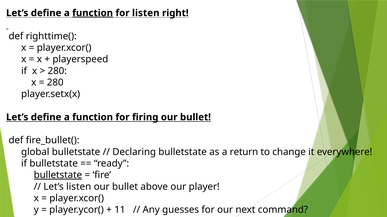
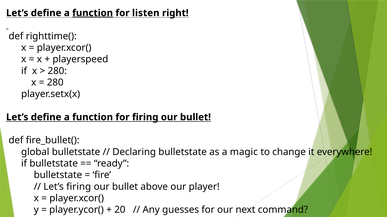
return: return -> magic
bulletstate at (58, 176) underline: present -> none
Let’s listen: listen -> firing
11: 11 -> 20
